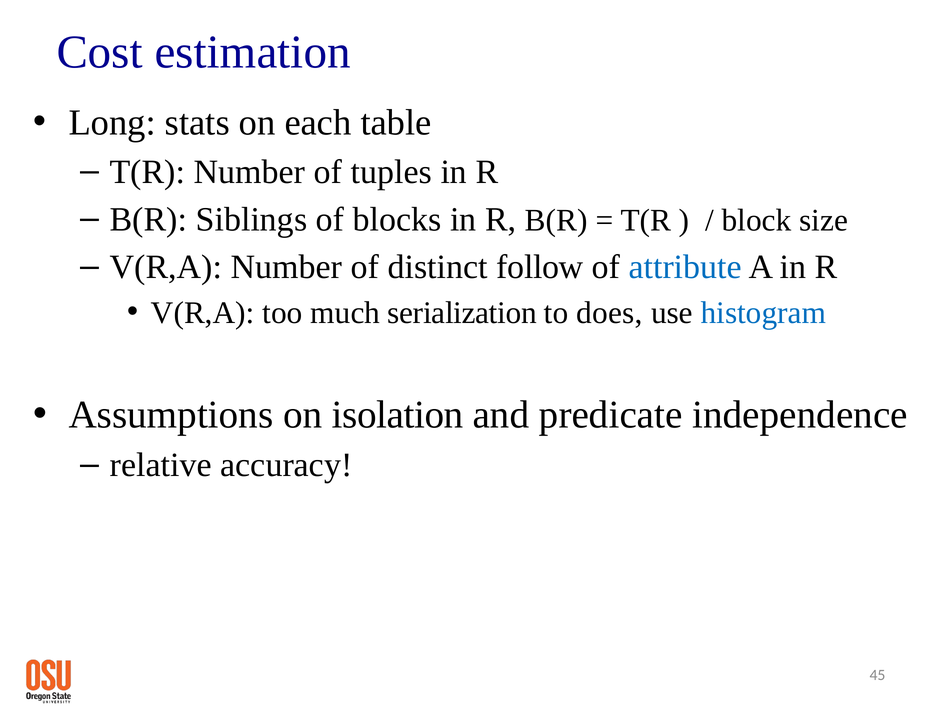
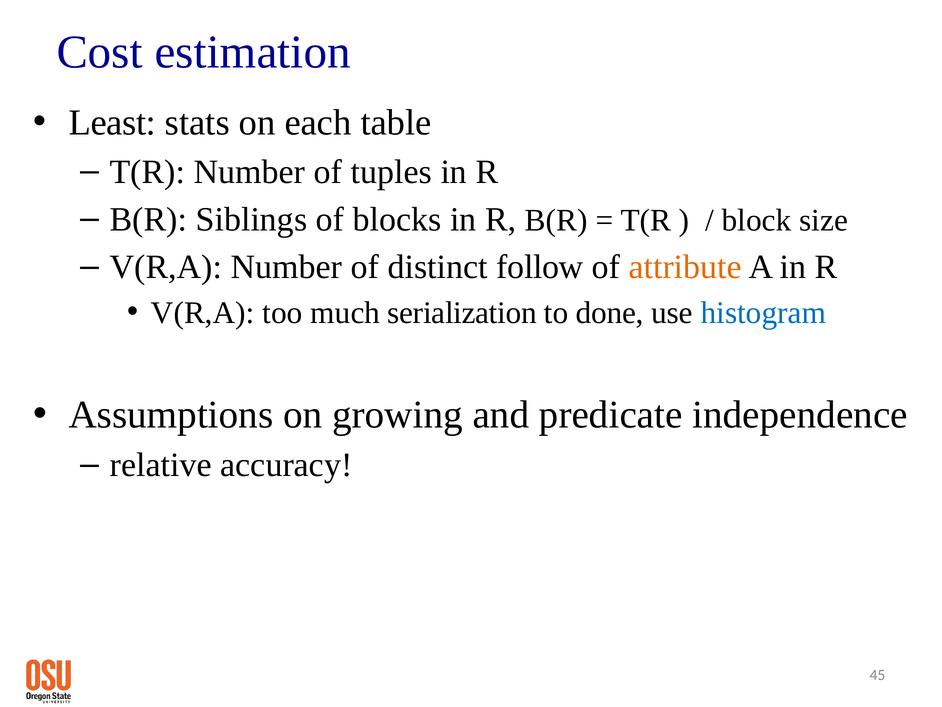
Long: Long -> Least
attribute colour: blue -> orange
does: does -> done
isolation: isolation -> growing
